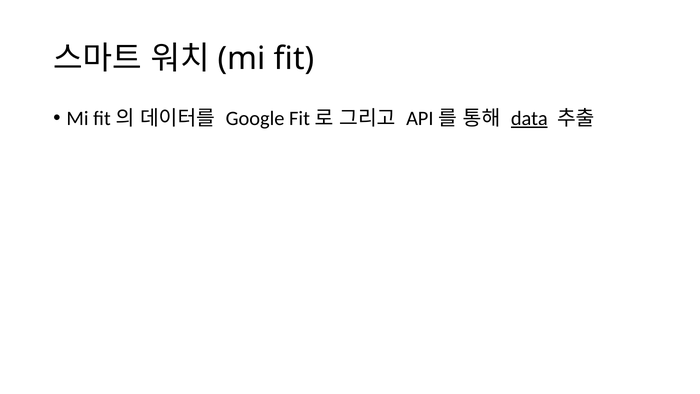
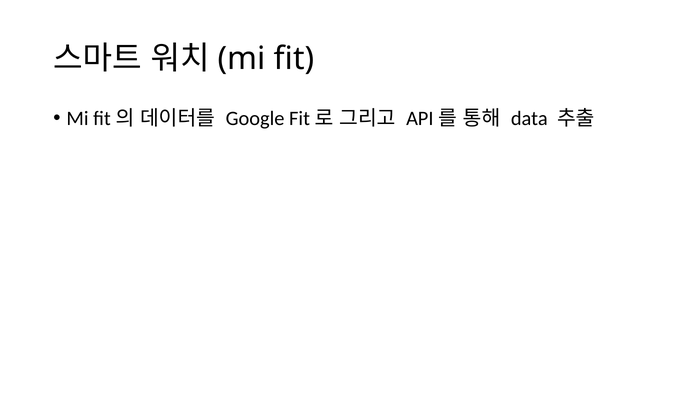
data underline: present -> none
